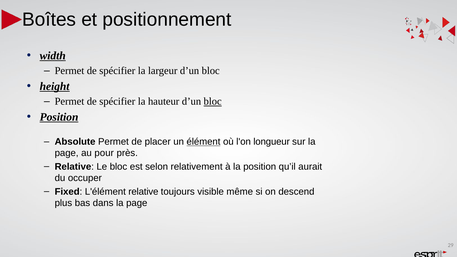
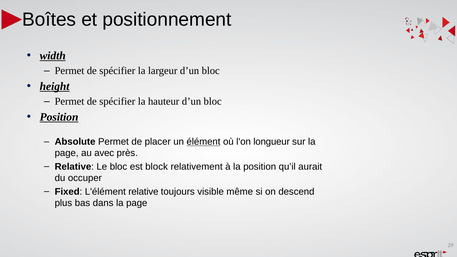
bloc at (213, 101) underline: present -> none
pour: pour -> avec
selon: selon -> block
